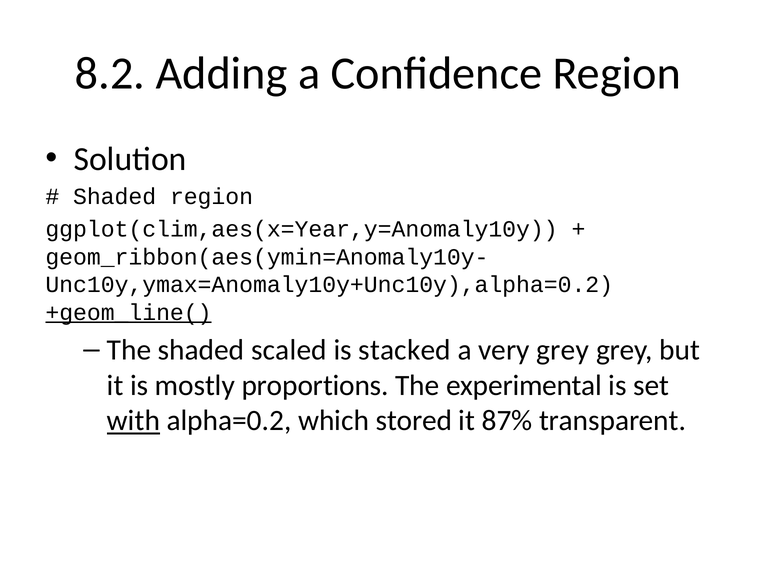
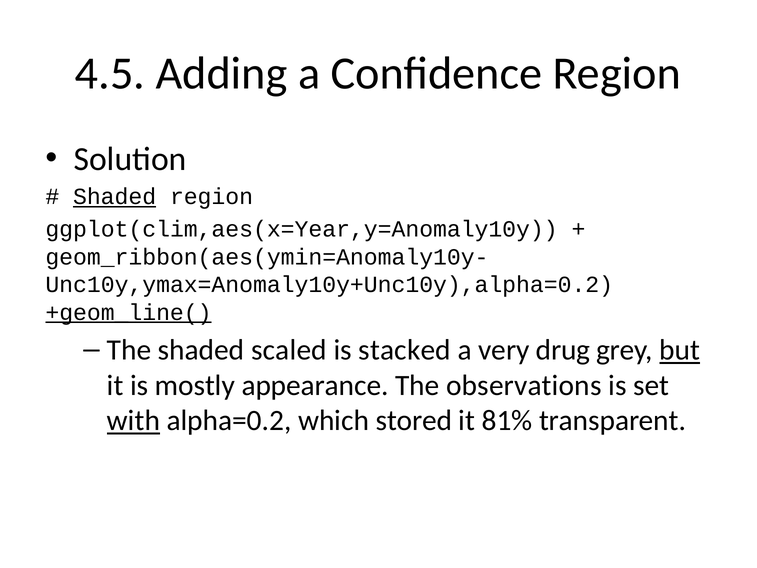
8.2: 8.2 -> 4.5
Shaded at (115, 197) underline: none -> present
very grey: grey -> drug
but underline: none -> present
proportions: proportions -> appearance
experimental: experimental -> observations
87%: 87% -> 81%
